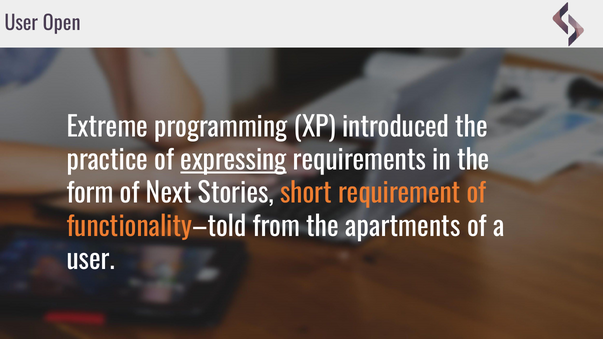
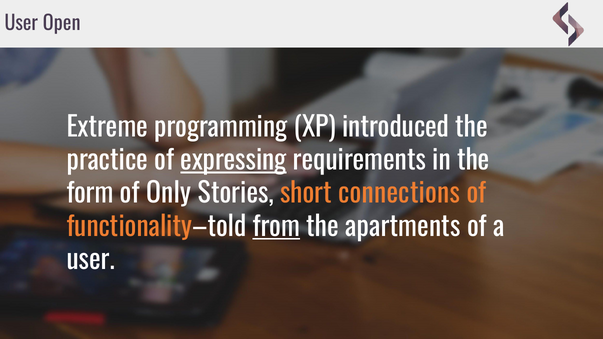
Next: Next -> Only
requirement: requirement -> connections
from underline: none -> present
